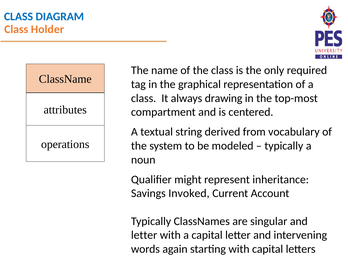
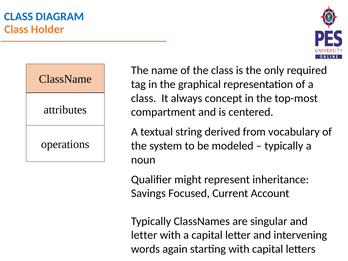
drawing: drawing -> concept
Invoked: Invoked -> Focused
